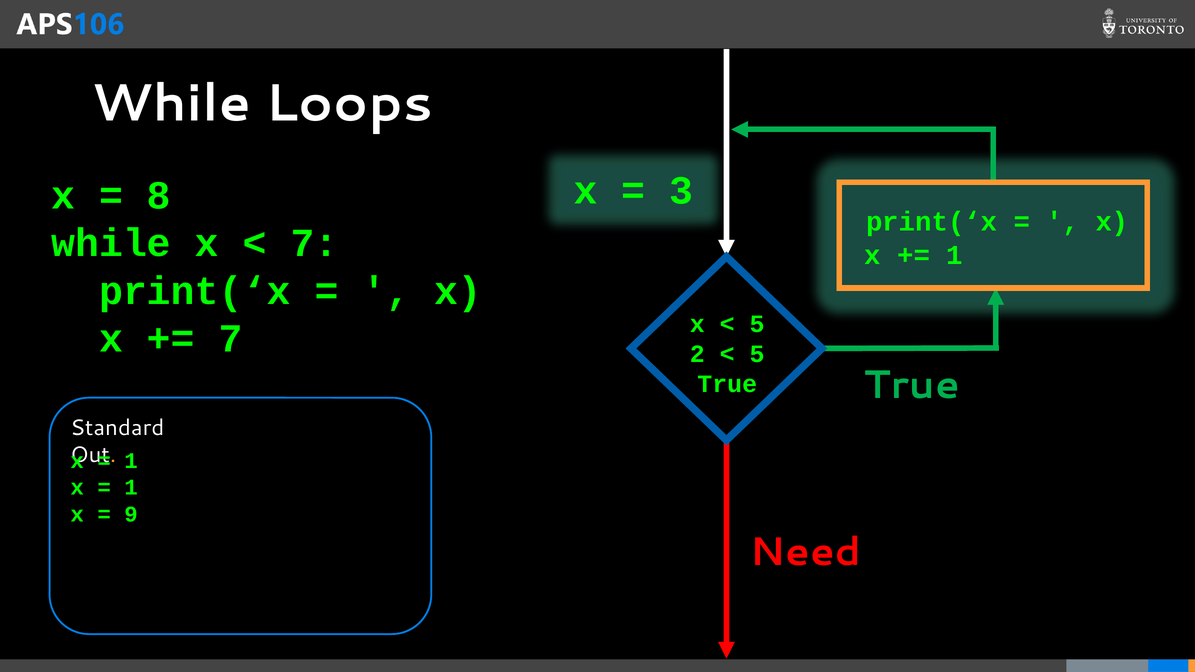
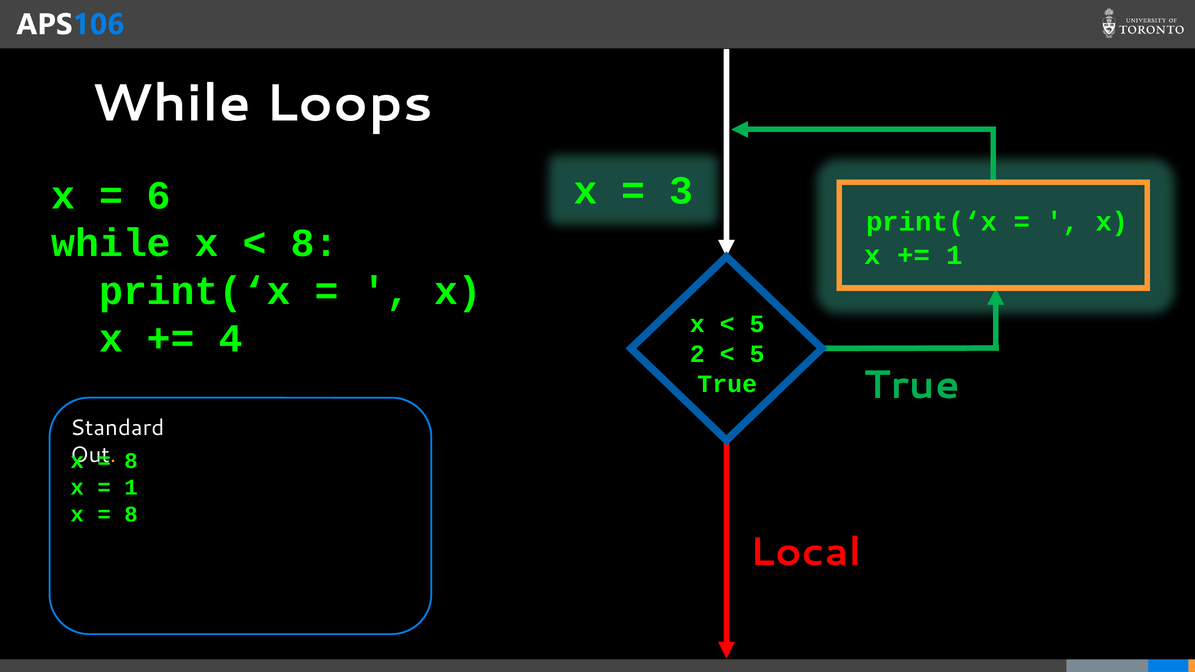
8: 8 -> 6
7 at (314, 243): 7 -> 8
7 at (231, 339): 7 -> 4
1 at (131, 461): 1 -> 8
9 at (131, 515): 9 -> 8
Need: Need -> Local
